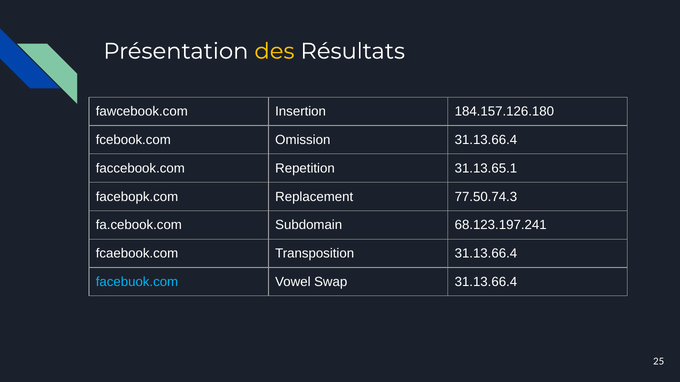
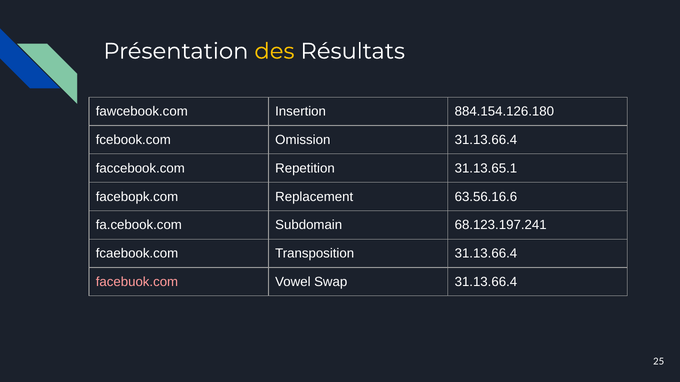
184.157.126.180: 184.157.126.180 -> 884.154.126.180
77.50.74.3: 77.50.74.3 -> 63.56.16.6
facebuok.com colour: light blue -> pink
